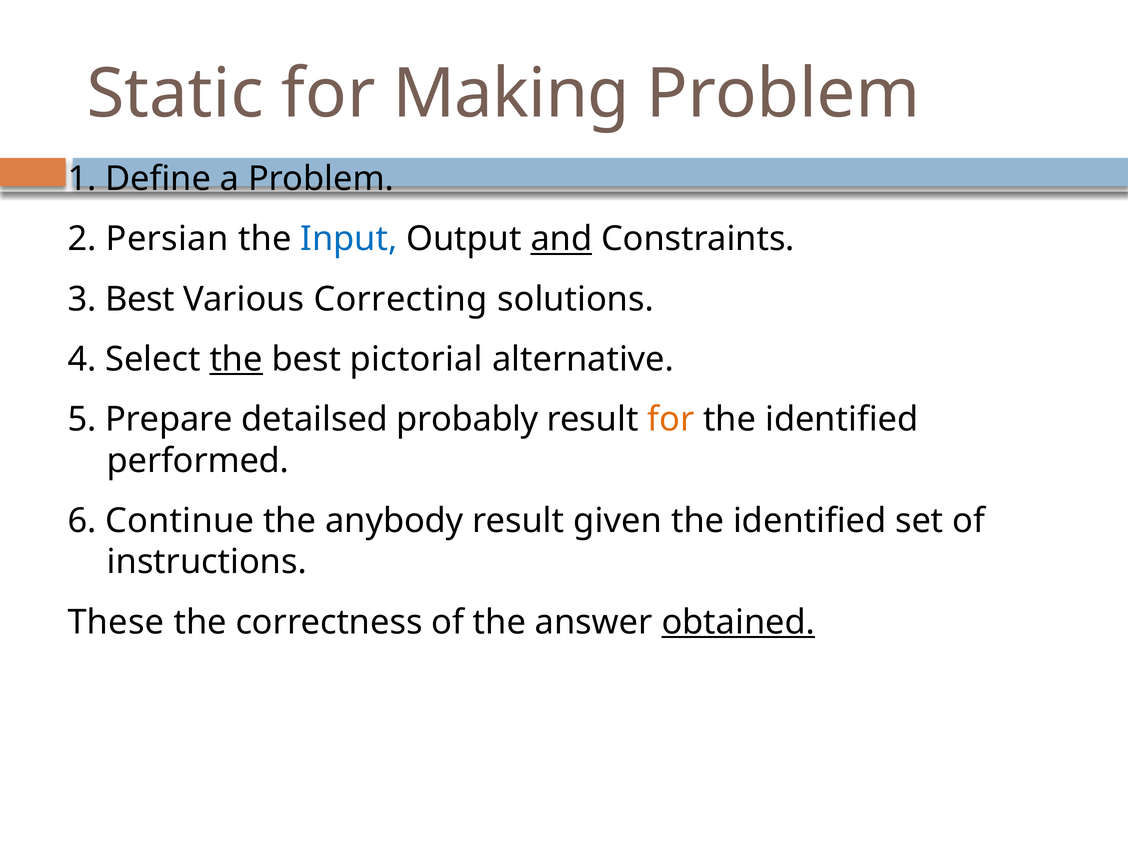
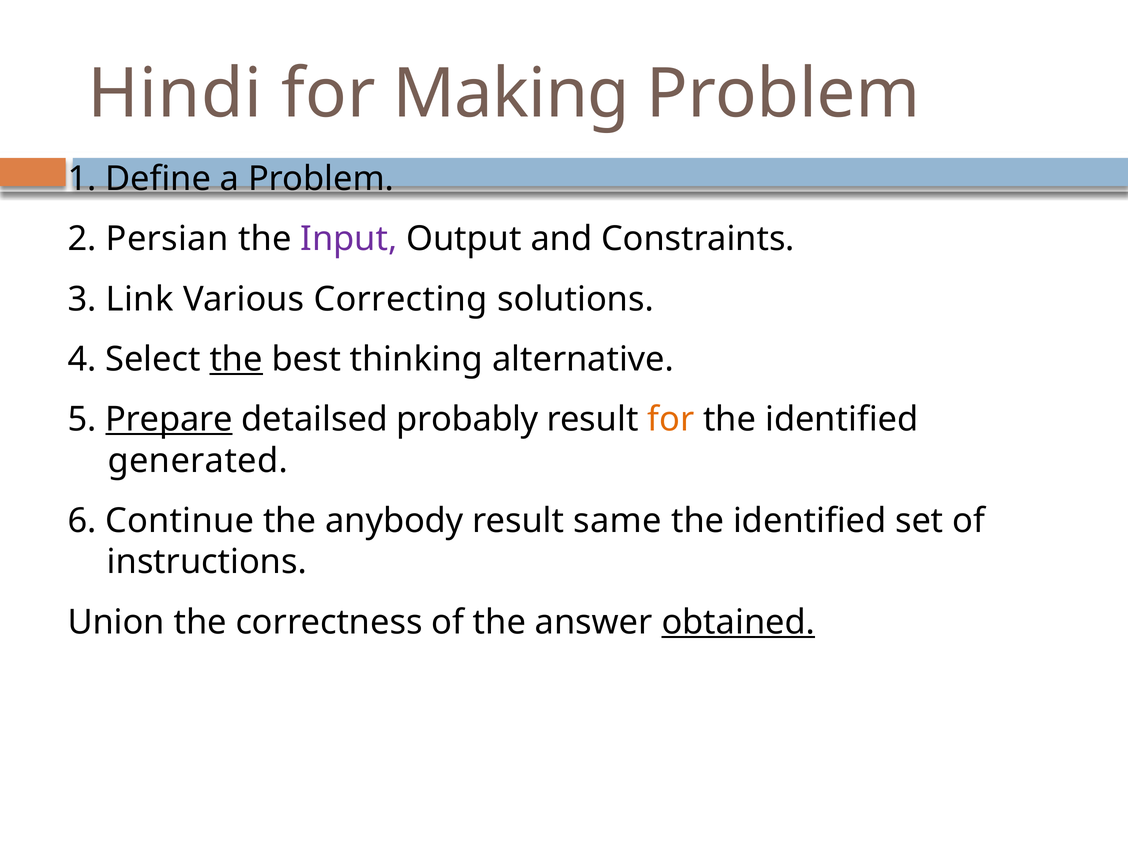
Static: Static -> Hindi
Input colour: blue -> purple
and underline: present -> none
3 Best: Best -> Link
pictorial: pictorial -> thinking
Prepare underline: none -> present
performed: performed -> generated
given: given -> same
These: These -> Union
